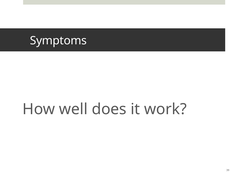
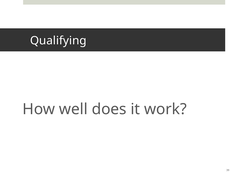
Symptoms: Symptoms -> Qualifying
